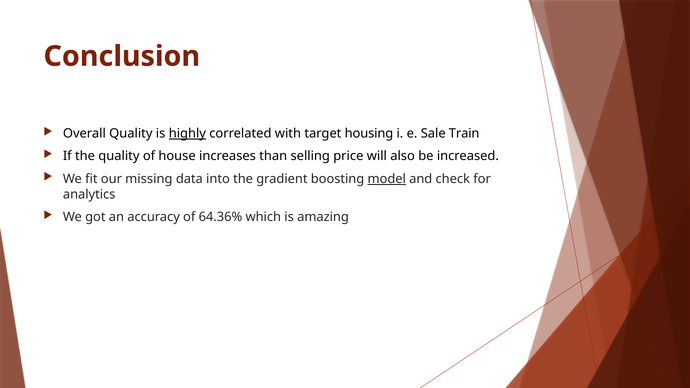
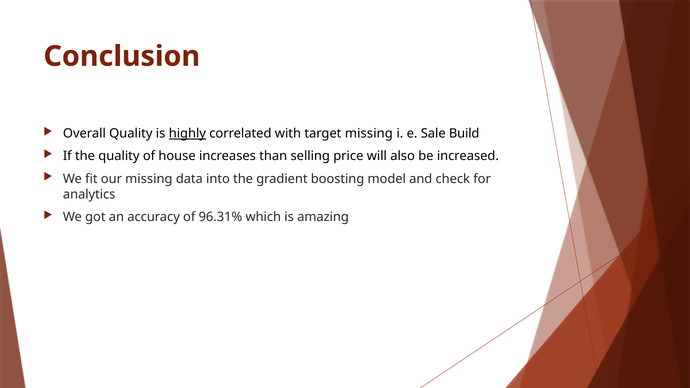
target housing: housing -> missing
Train: Train -> Build
model underline: present -> none
64.36%: 64.36% -> 96.31%
